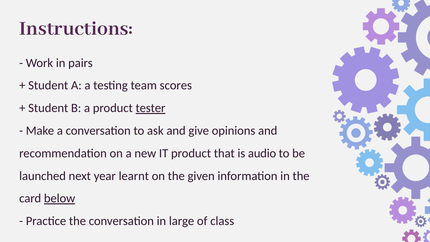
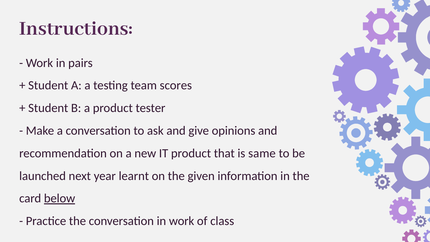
tester underline: present -> none
audio: audio -> same
in large: large -> work
